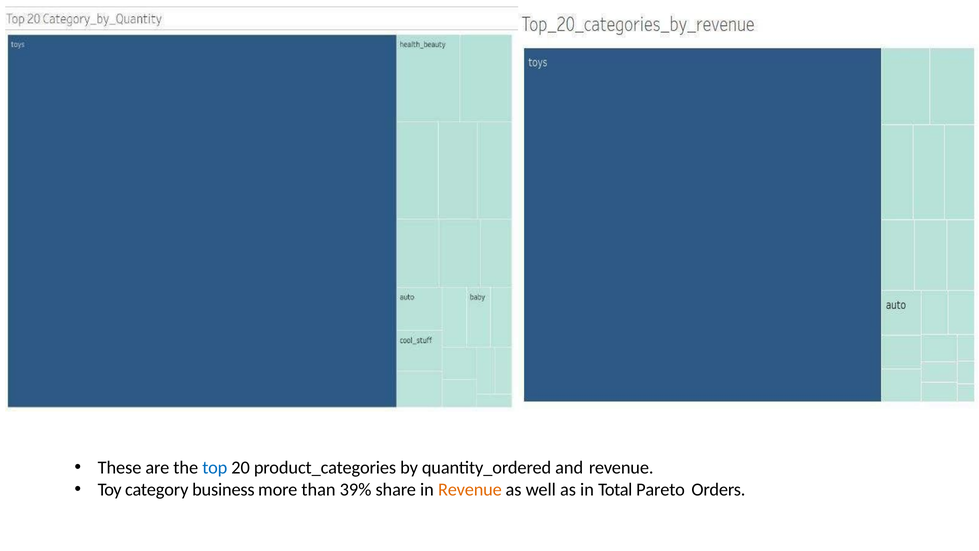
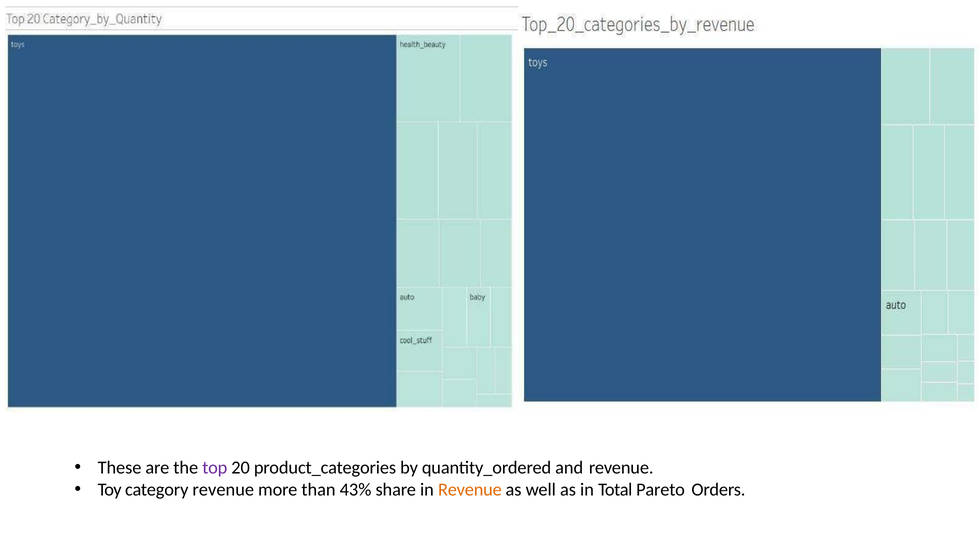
top colour: blue -> purple
category business: business -> revenue
39%: 39% -> 43%
